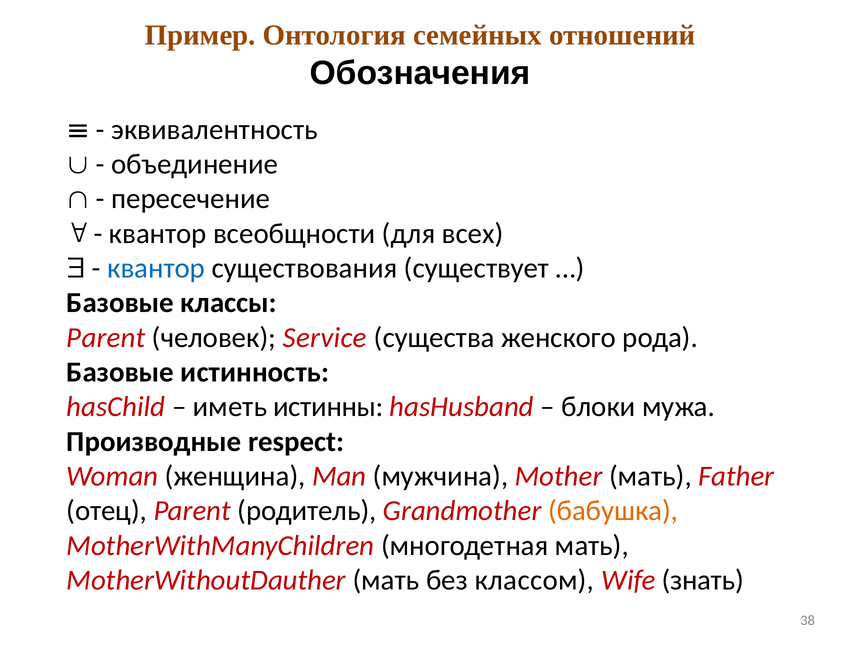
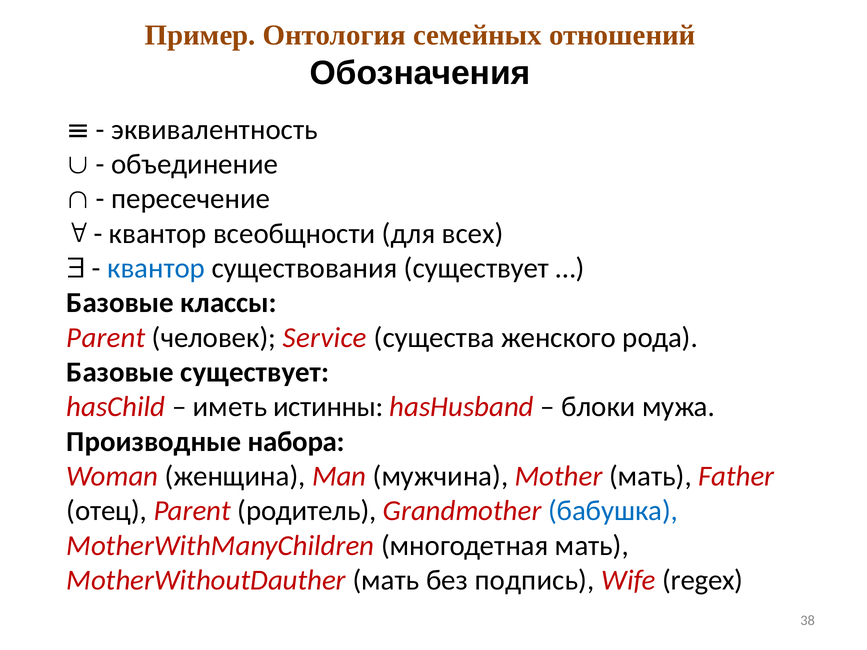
Базовые истинность: истинность -> существует
respect: respect -> набора
бабушка colour: orange -> blue
классом: классом -> подпись
знать: знать -> regex
